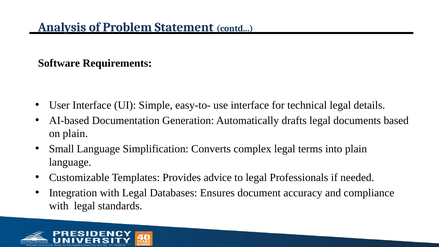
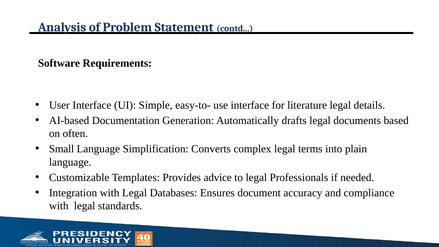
technical: technical -> literature
on plain: plain -> often
